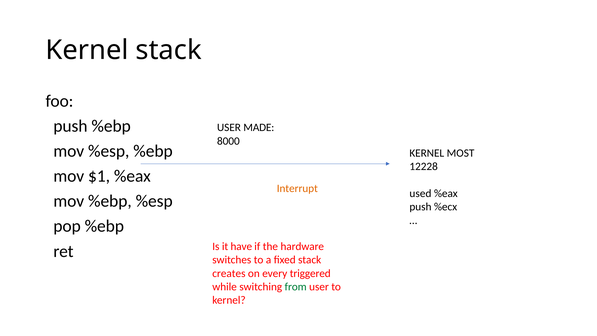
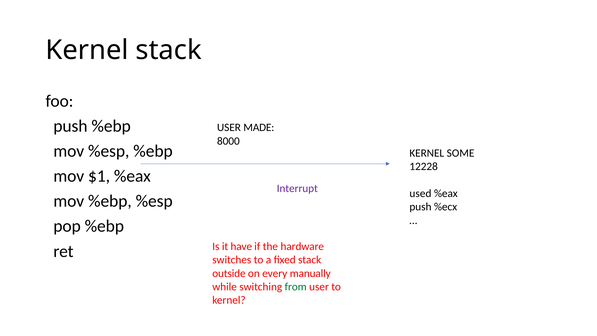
MOST: MOST -> SOME
Interrupt colour: orange -> purple
creates: creates -> outside
triggered: triggered -> manually
